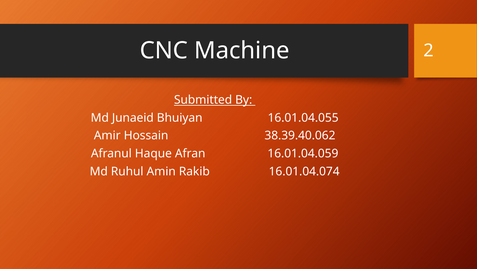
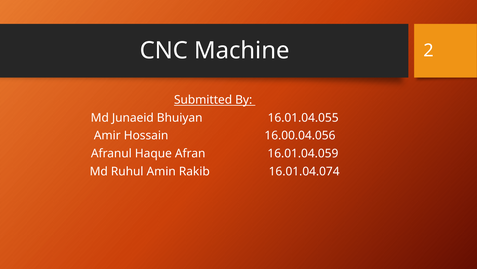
38.39.40.062: 38.39.40.062 -> 16.00.04.056
